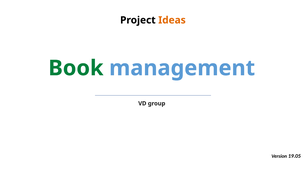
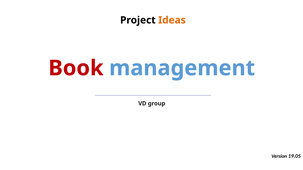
Book colour: green -> red
